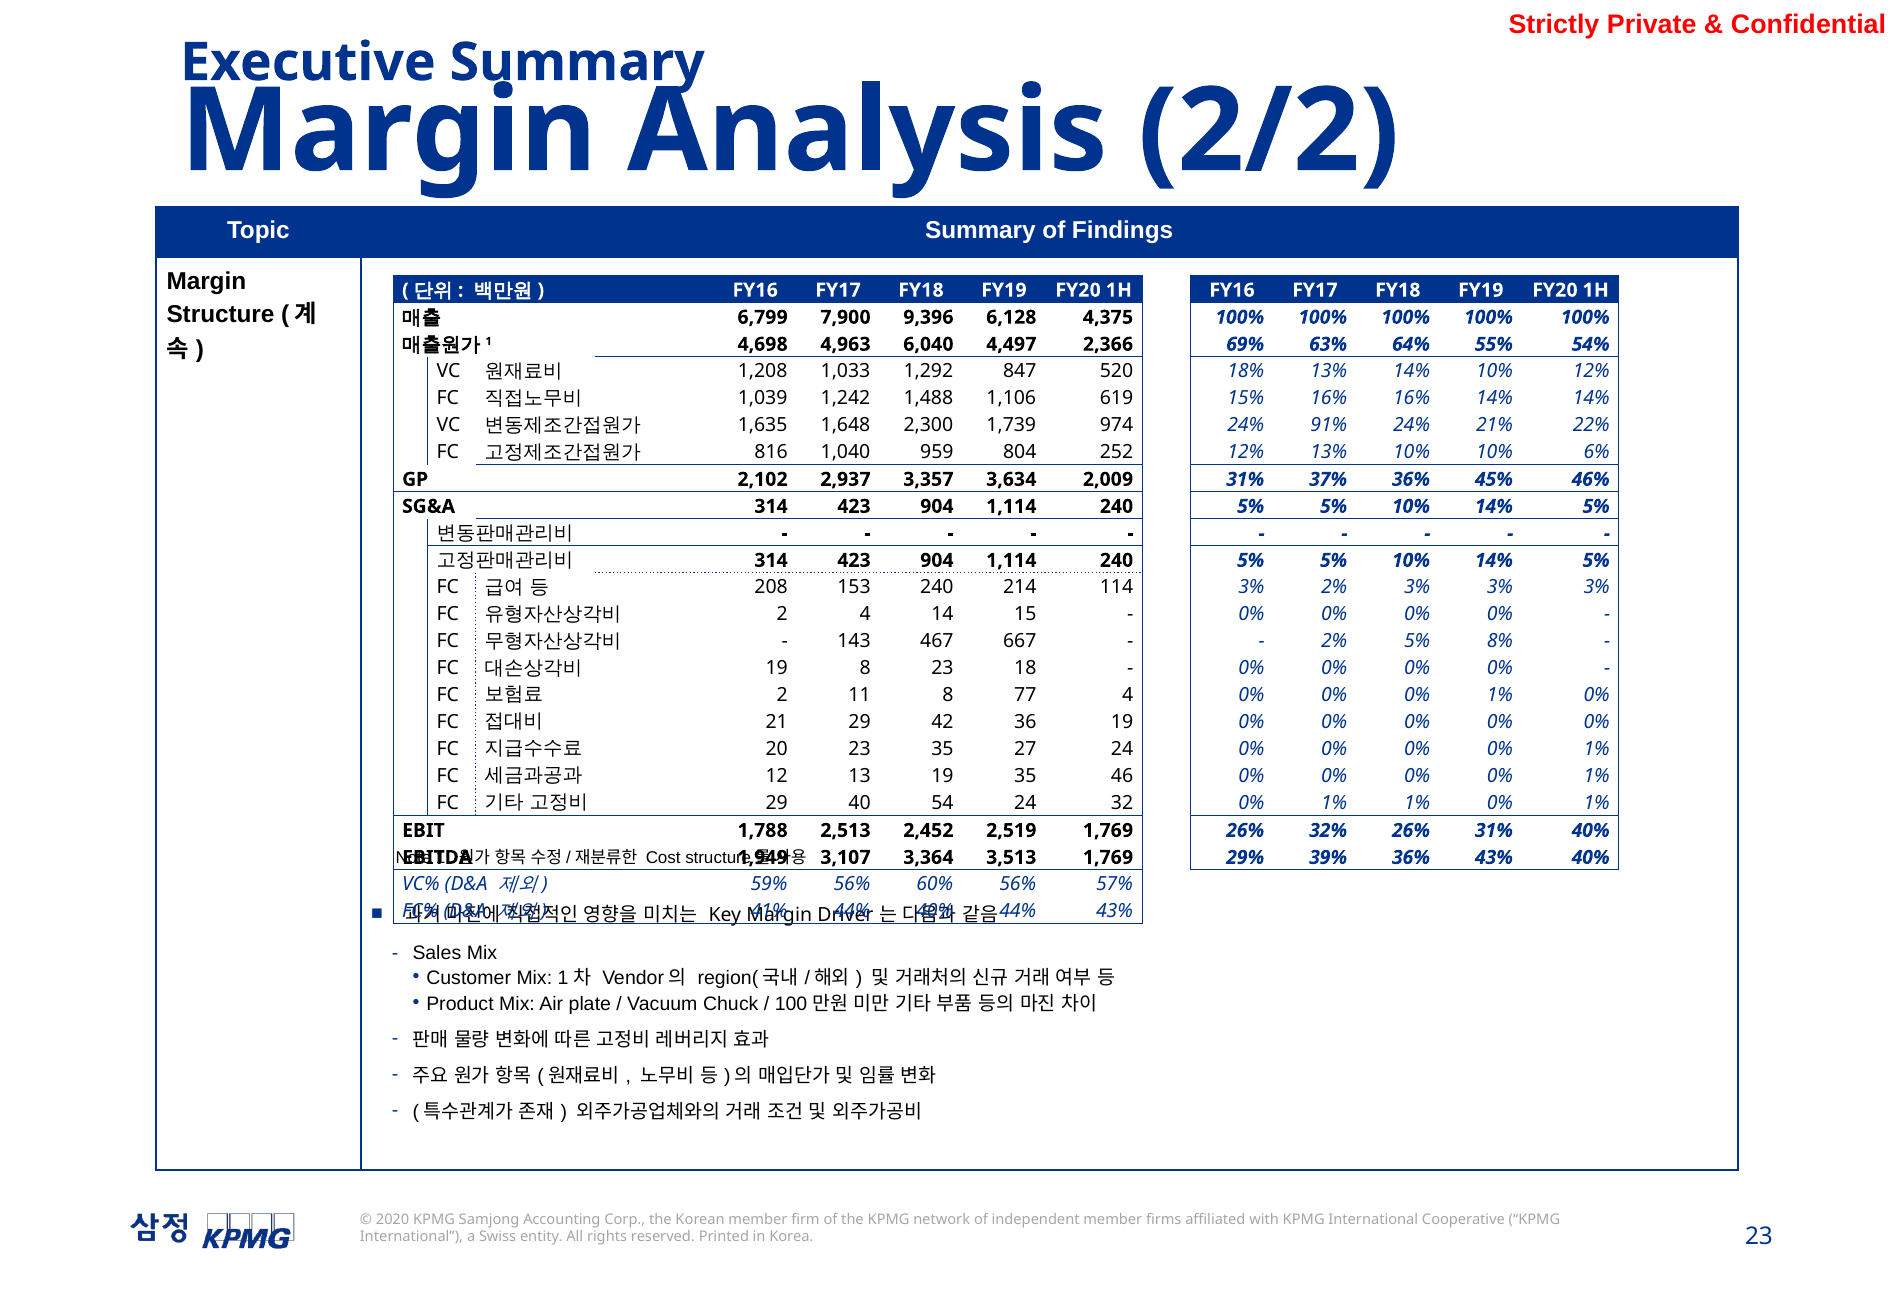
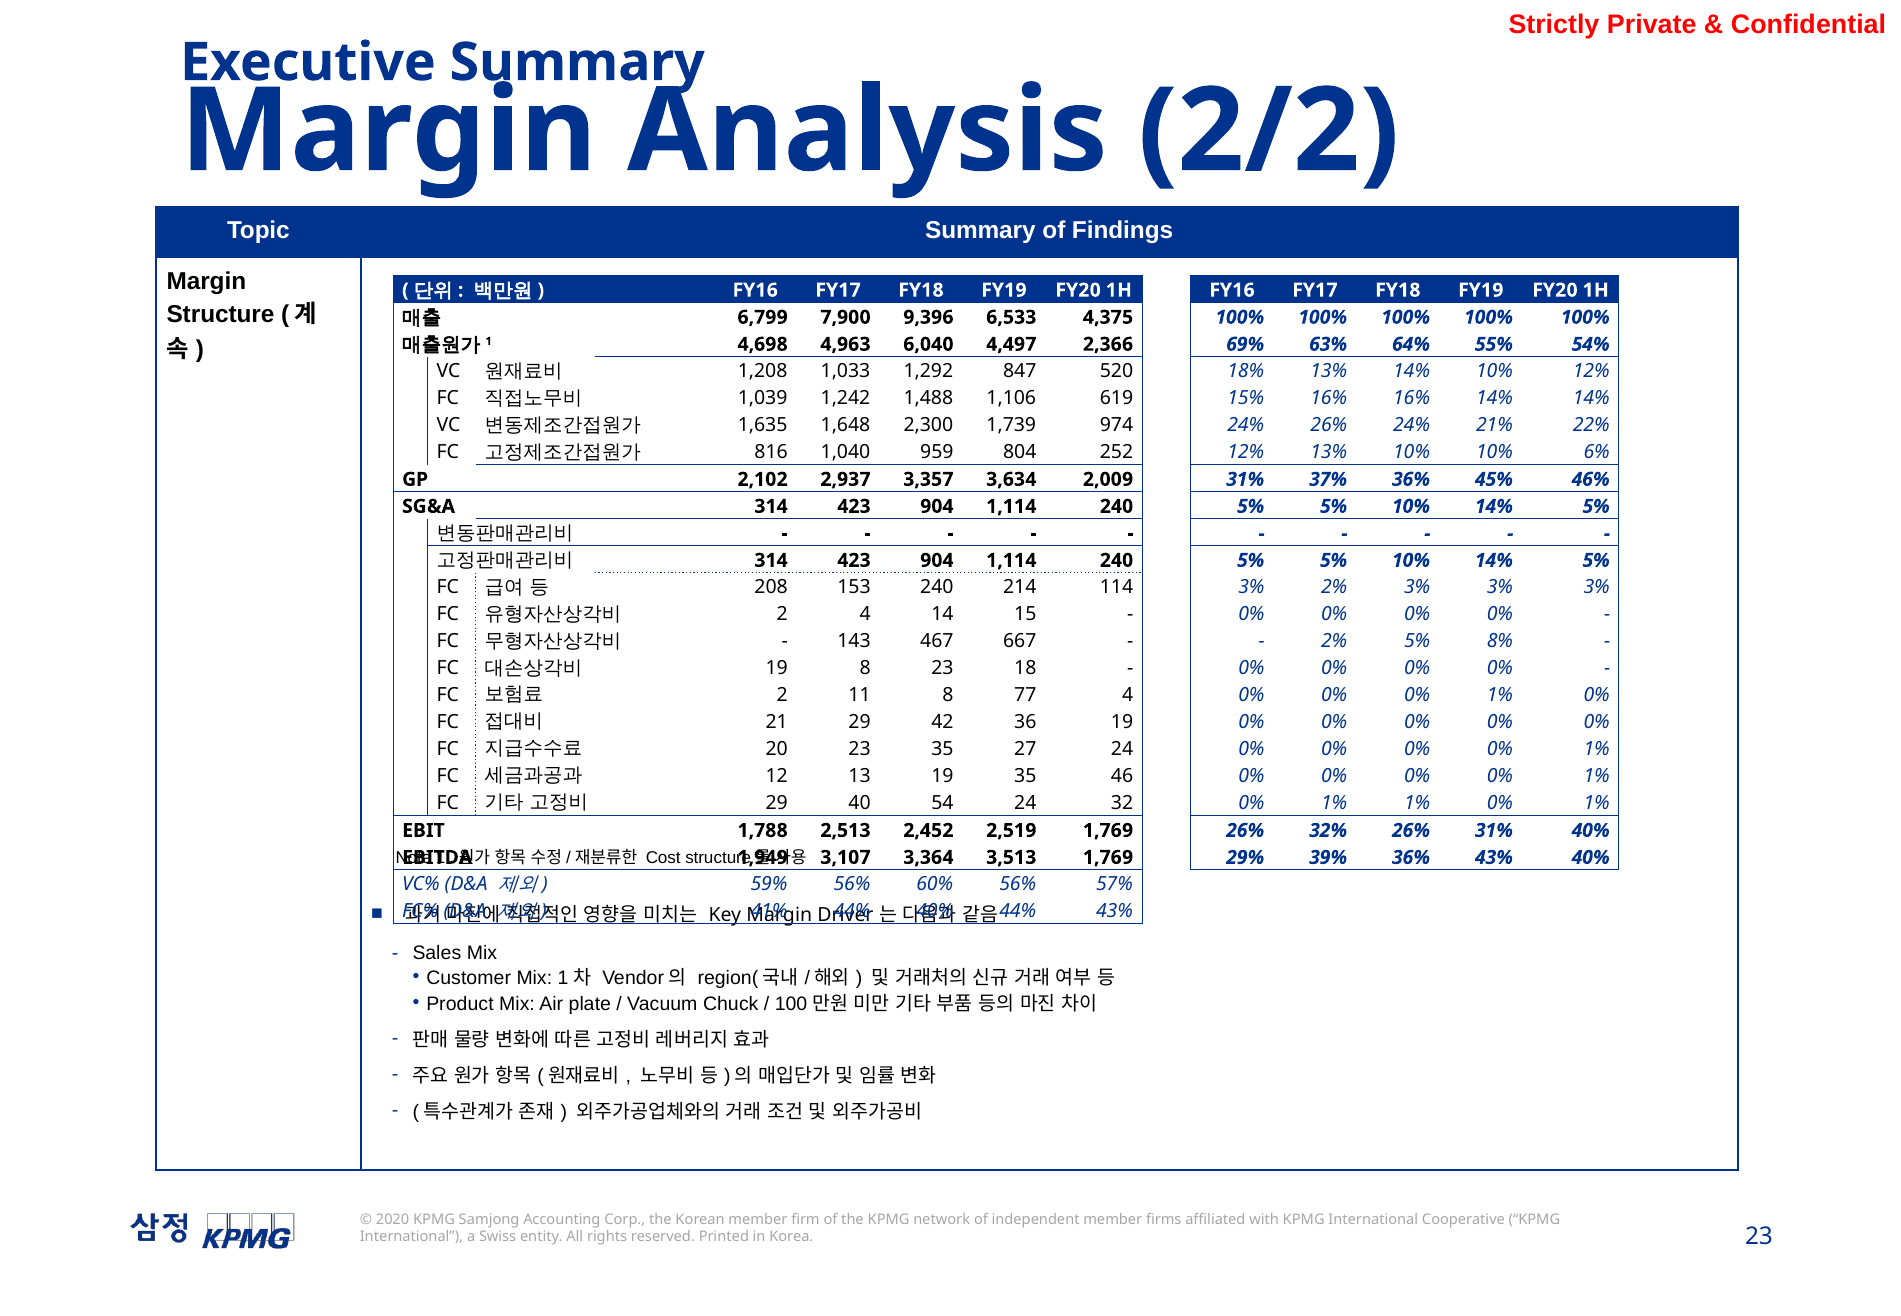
6,128: 6,128 -> 6,533
24% 91%: 91% -> 26%
